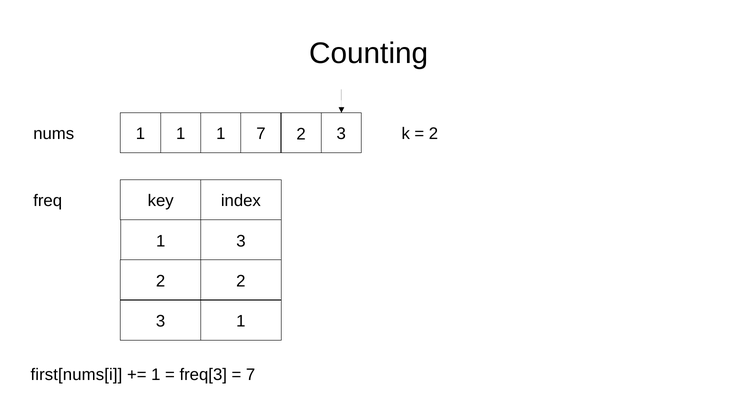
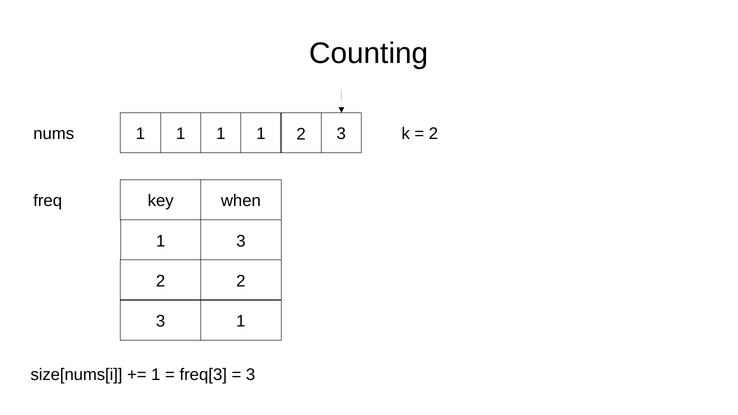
7 at (261, 134): 7 -> 1
index: index -> when
first[nums[i: first[nums[i -> size[nums[i
7 at (251, 375): 7 -> 3
